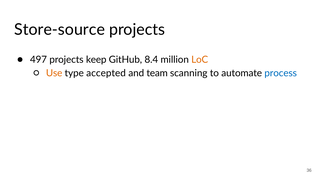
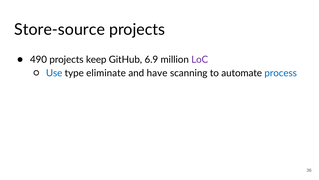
497: 497 -> 490
8.4: 8.4 -> 6.9
LoC colour: orange -> purple
Use colour: orange -> blue
accepted: accepted -> eliminate
team: team -> have
